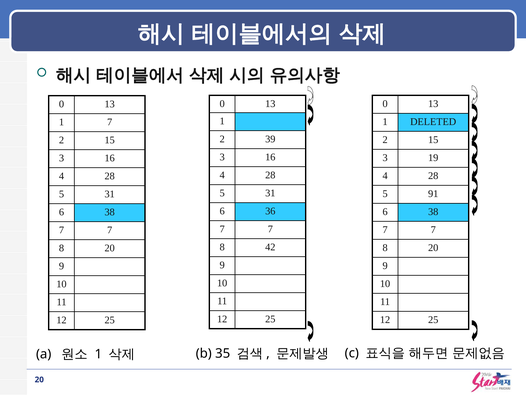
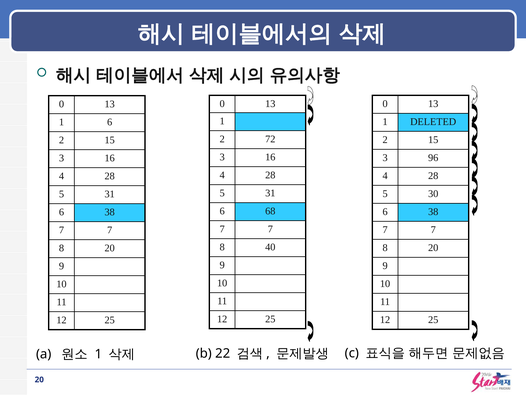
1 7: 7 -> 6
39: 39 -> 72
19: 19 -> 96
91: 91 -> 30
36: 36 -> 68
42: 42 -> 40
35: 35 -> 22
